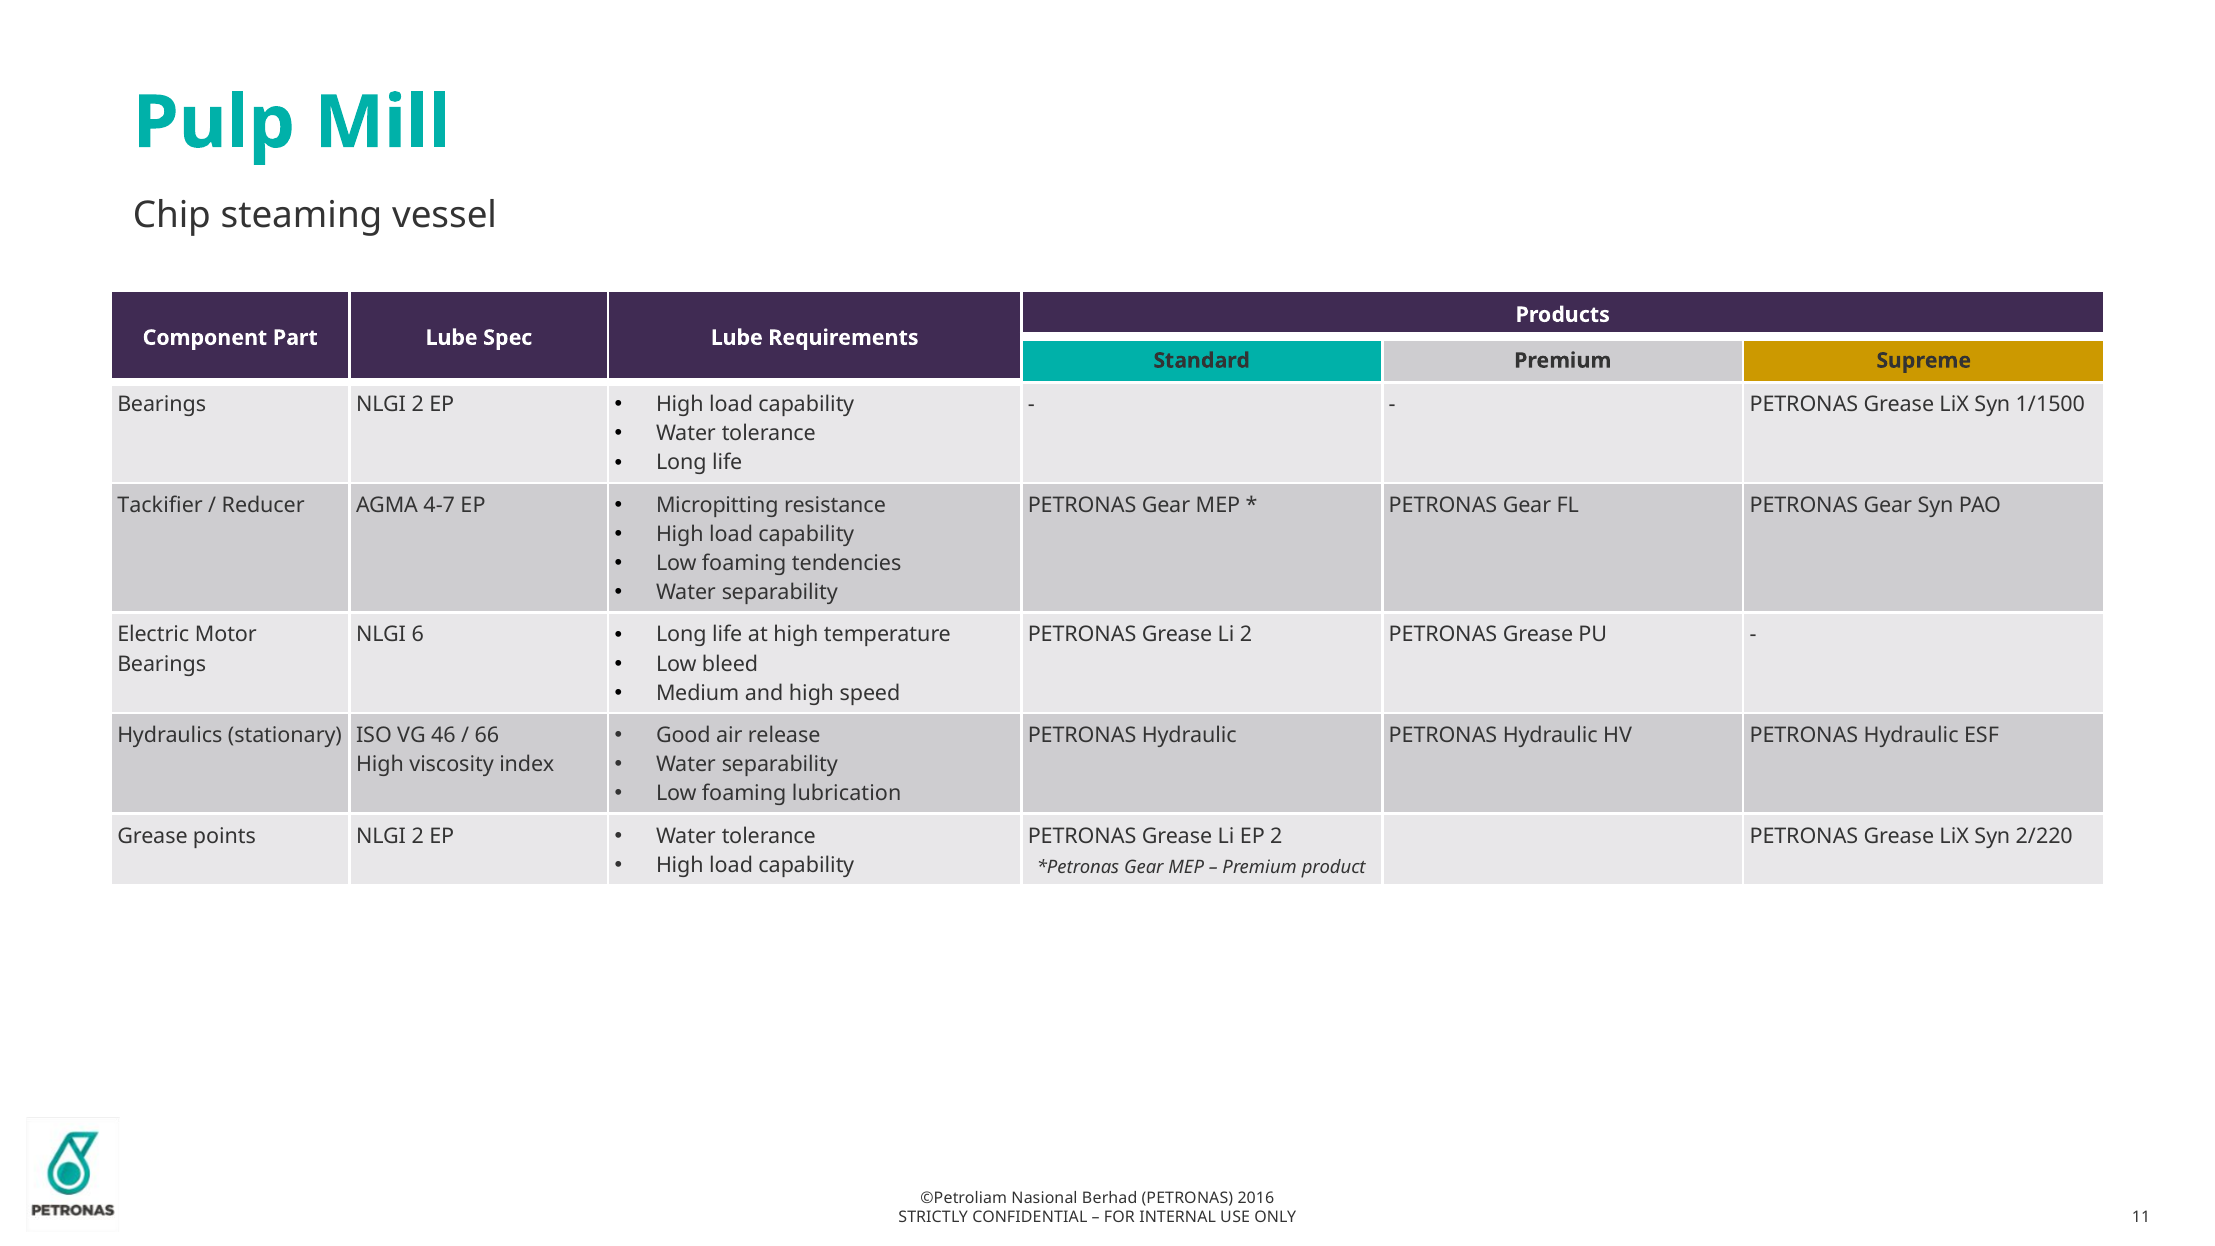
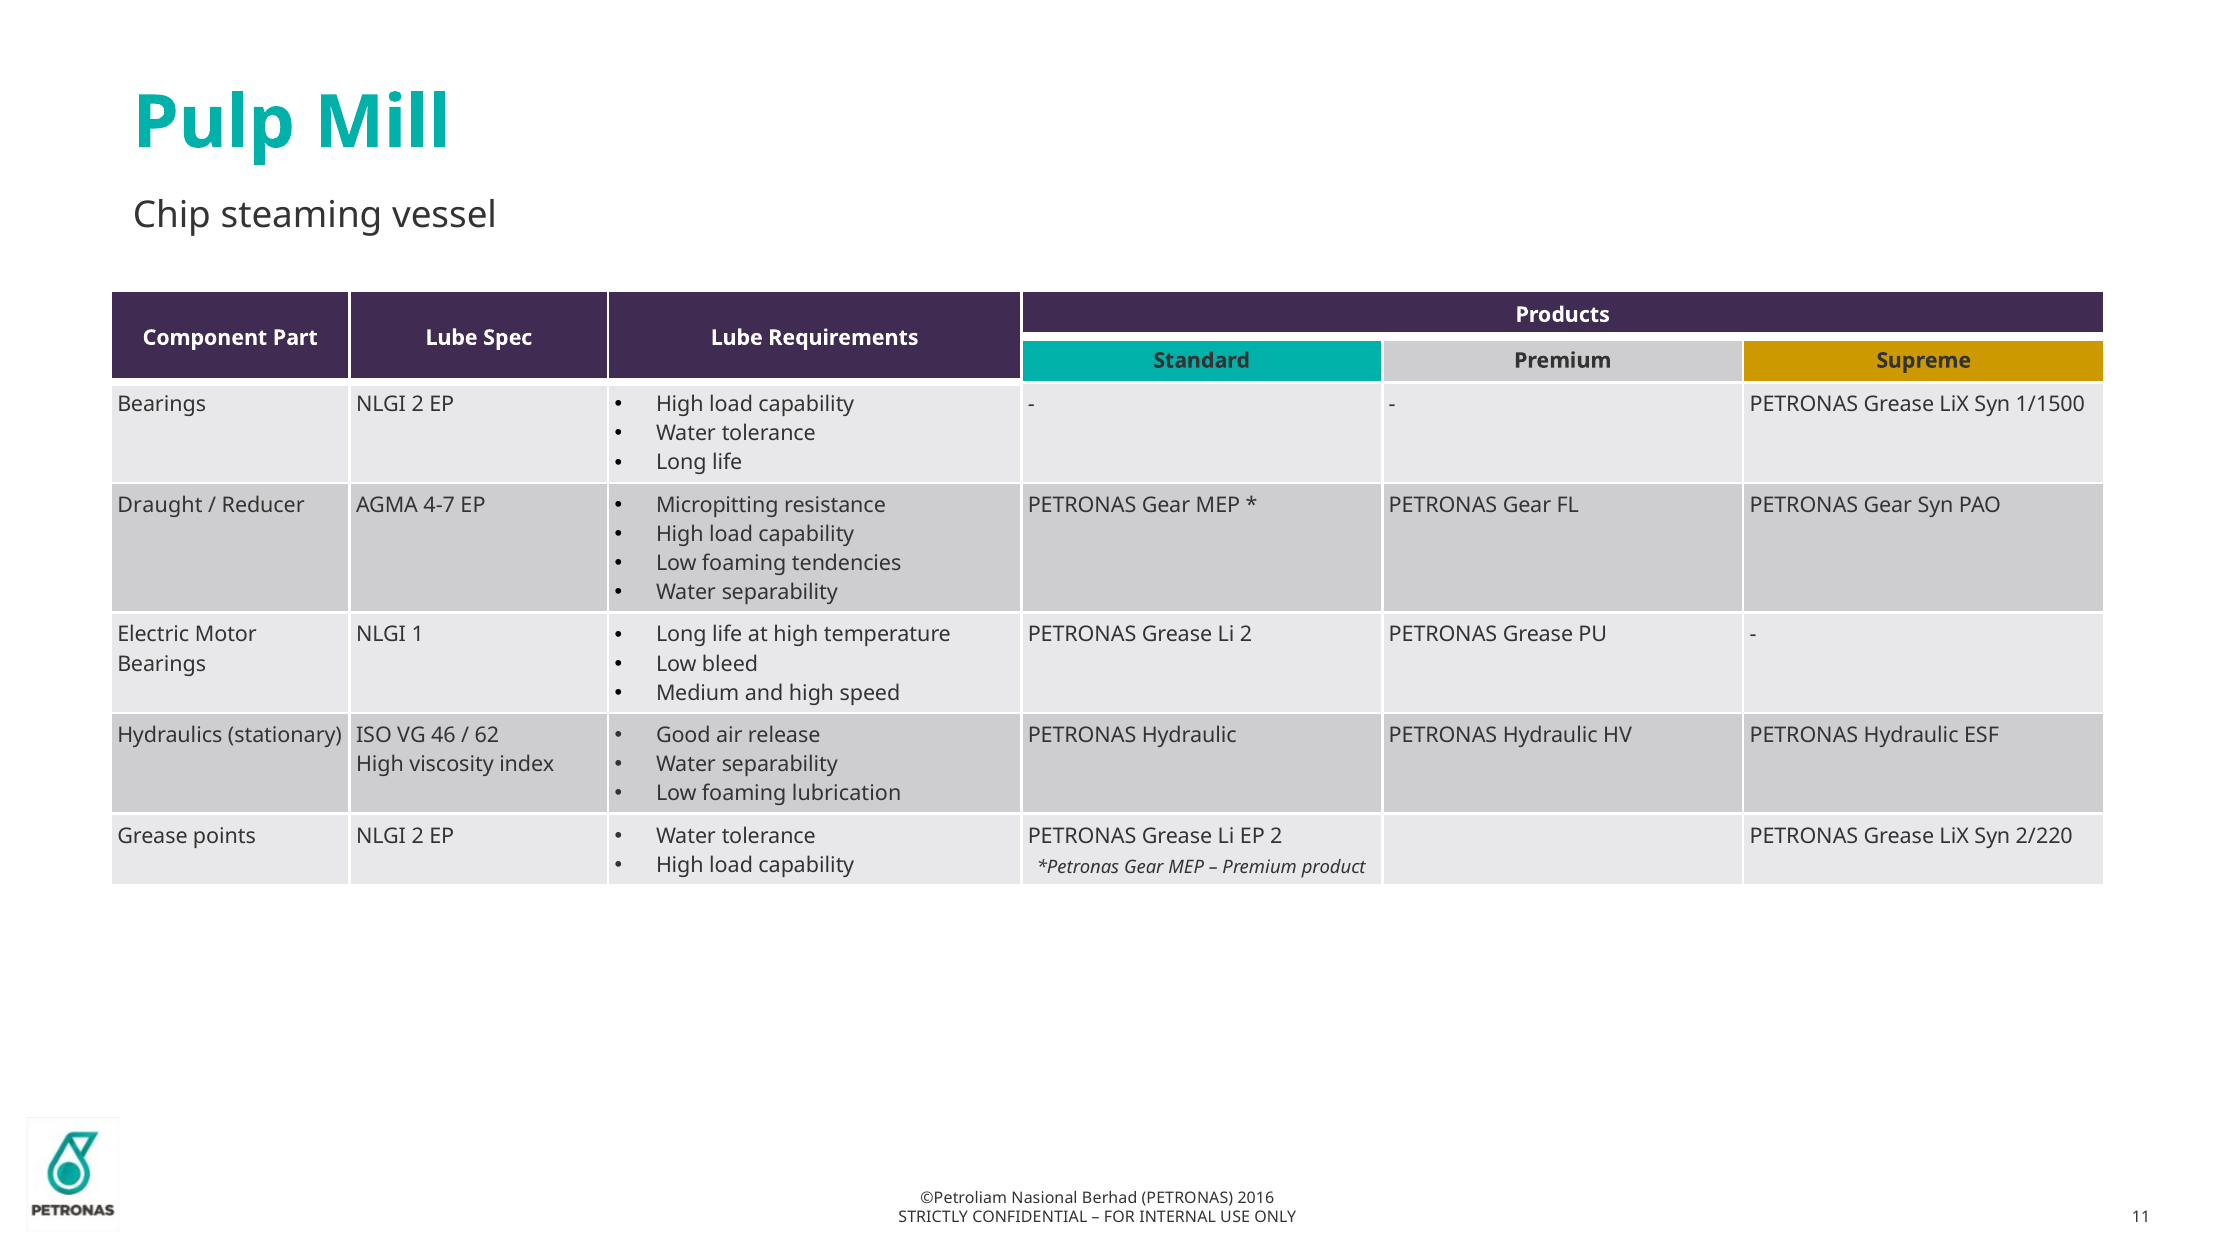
Tackifier: Tackifier -> Draught
6: 6 -> 1
66: 66 -> 62
